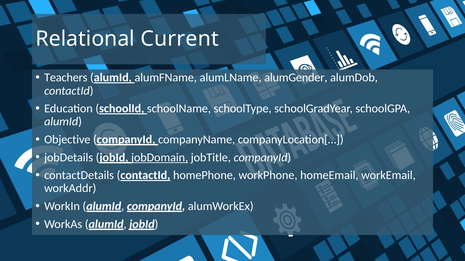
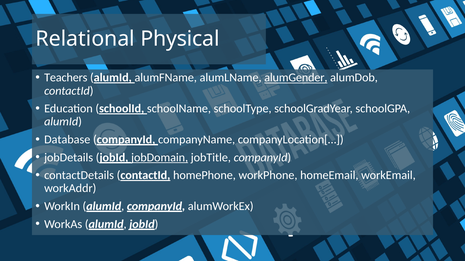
Current: Current -> Physical
alumGender underline: none -> present
Objective: Objective -> Database
